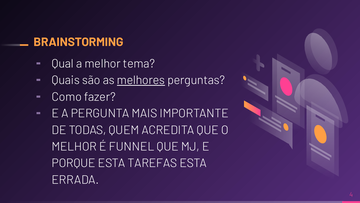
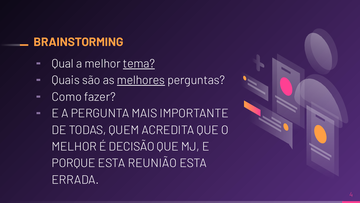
tema underline: none -> present
FUNNEL: FUNNEL -> DECISÃO
TAREFAS: TAREFAS -> REUNIÃO
